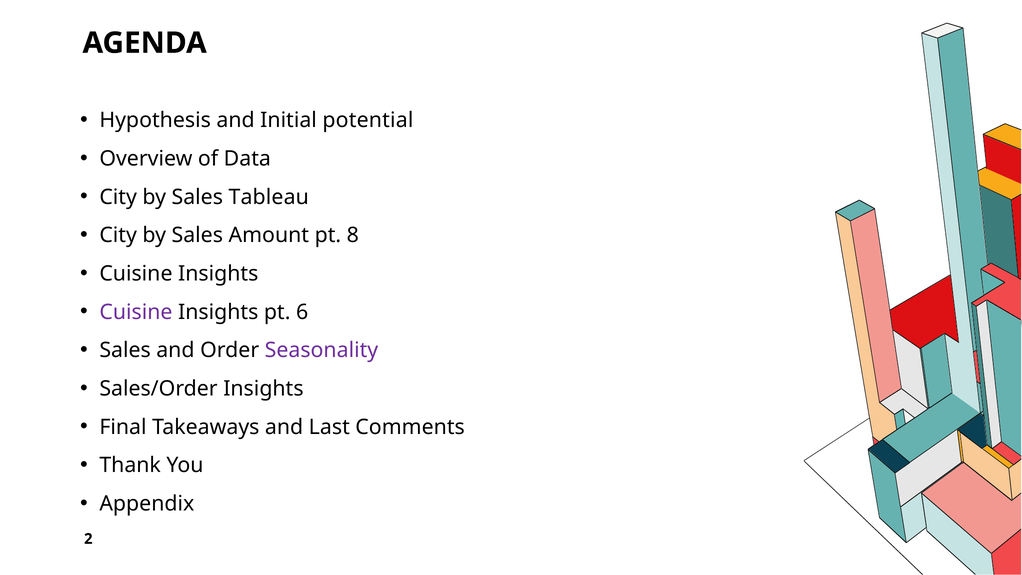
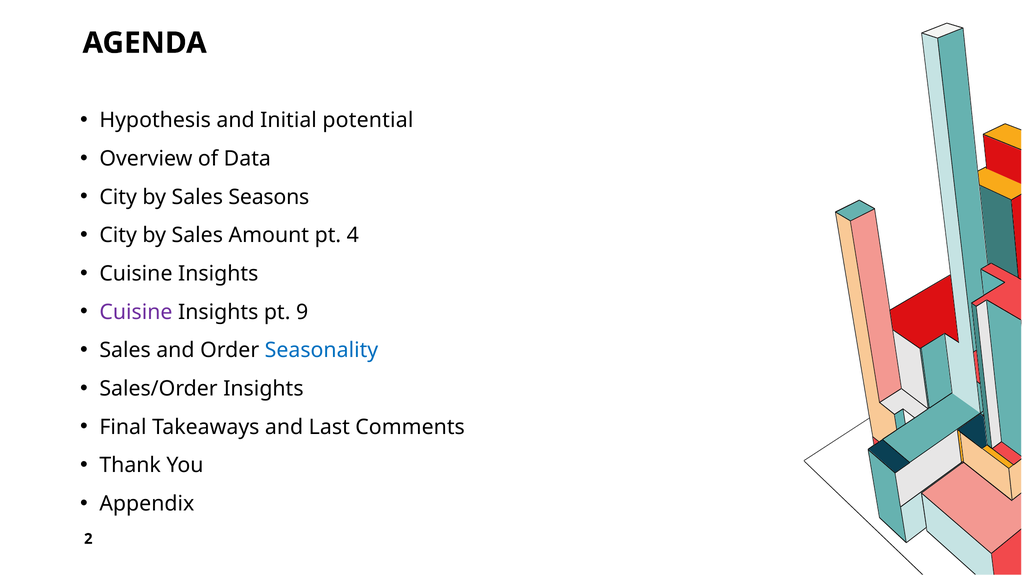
Tableau: Tableau -> Seasons
8: 8 -> 4
6: 6 -> 9
Seasonality colour: purple -> blue
